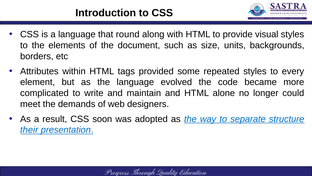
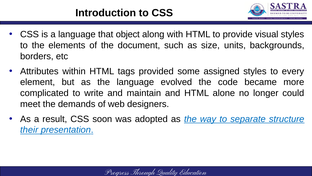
round: round -> object
repeated: repeated -> assigned
